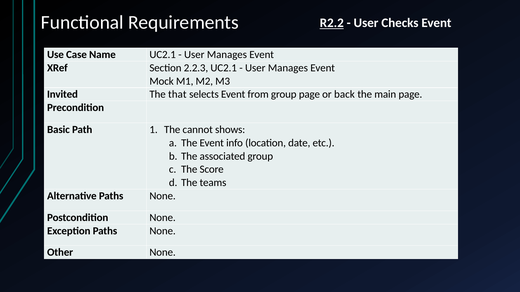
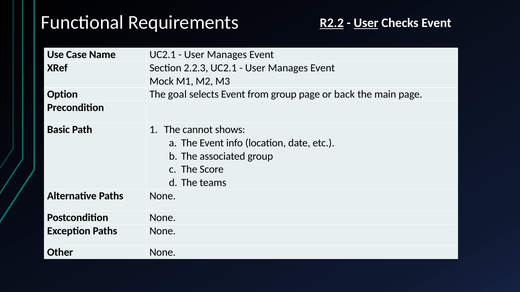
User at (366, 23) underline: none -> present
Invited: Invited -> Option
that: that -> goal
